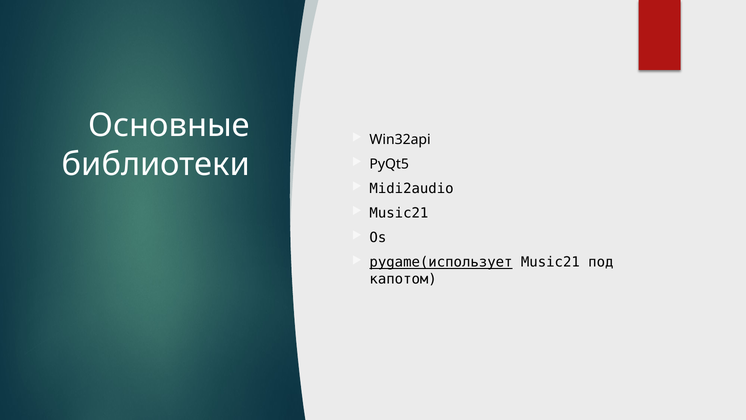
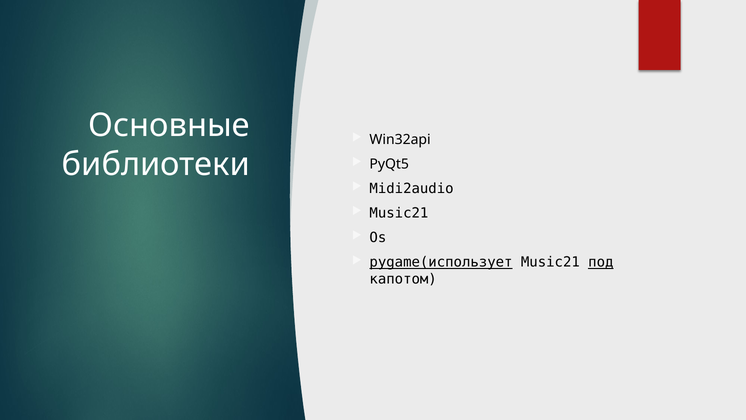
под underline: none -> present
